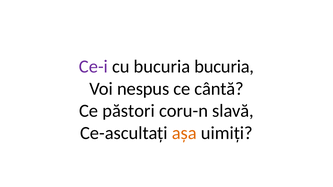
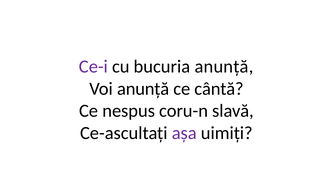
bucuria bucuria: bucuria -> anunță
Voi nespus: nespus -> anunță
păstori: păstori -> nespus
așa colour: orange -> purple
